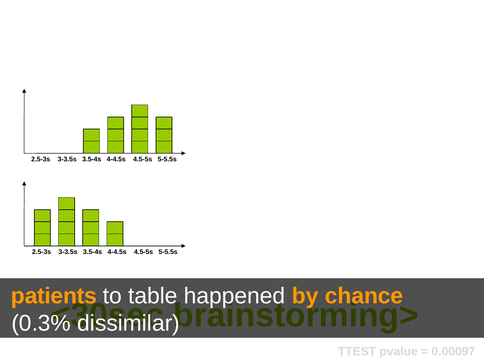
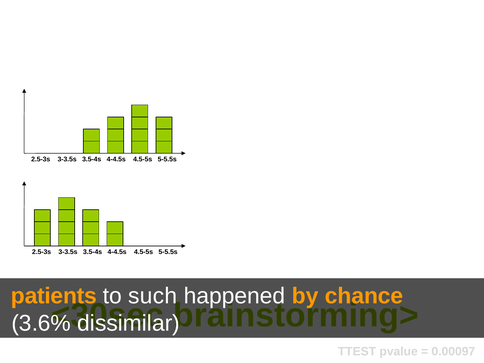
table: table -> such
0.3%: 0.3% -> 3.6%
